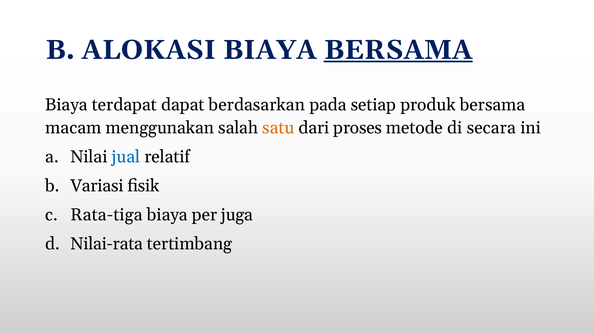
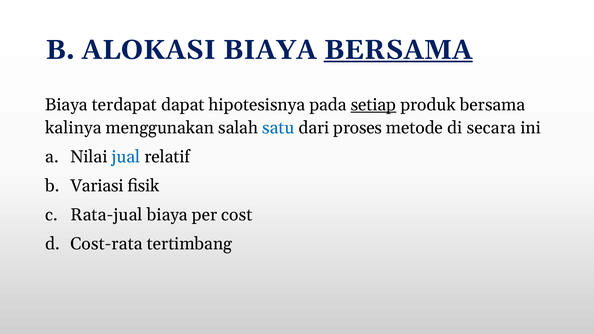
berdasarkan: berdasarkan -> hipotesisnya
setiap underline: none -> present
macam: macam -> kalinya
satu colour: orange -> blue
Rata-tiga: Rata-tiga -> Rata-jual
juga: juga -> cost
Nilai-rata: Nilai-rata -> Cost-rata
